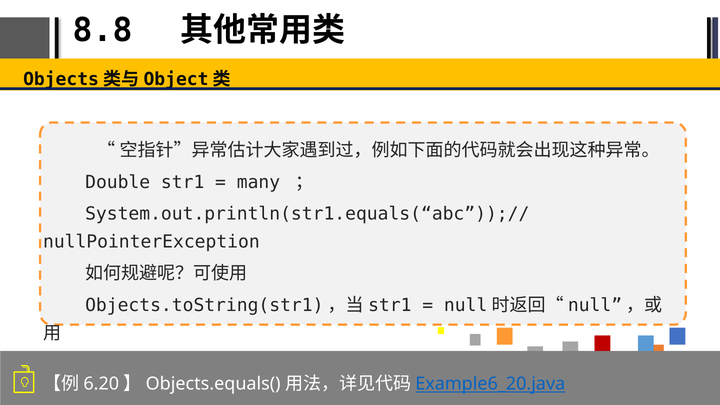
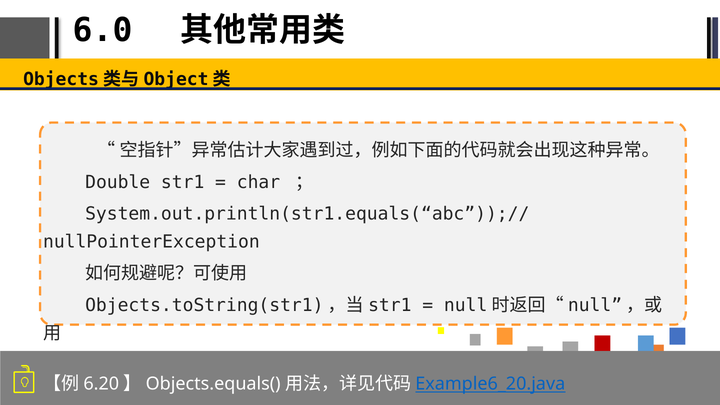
8.8: 8.8 -> 6.0
many: many -> char
